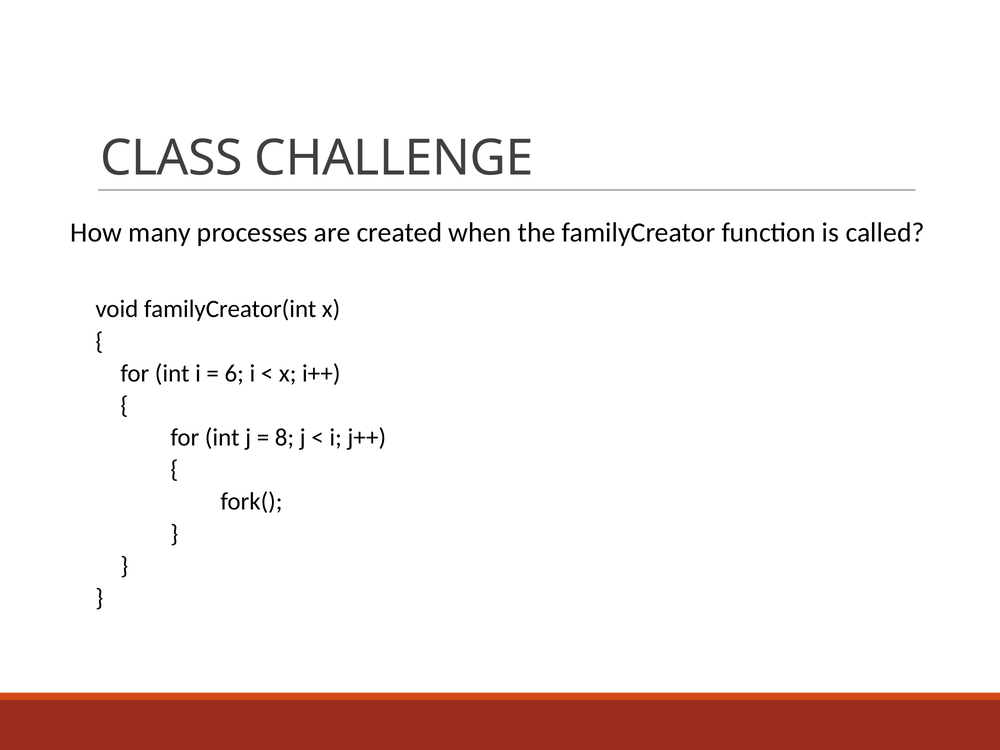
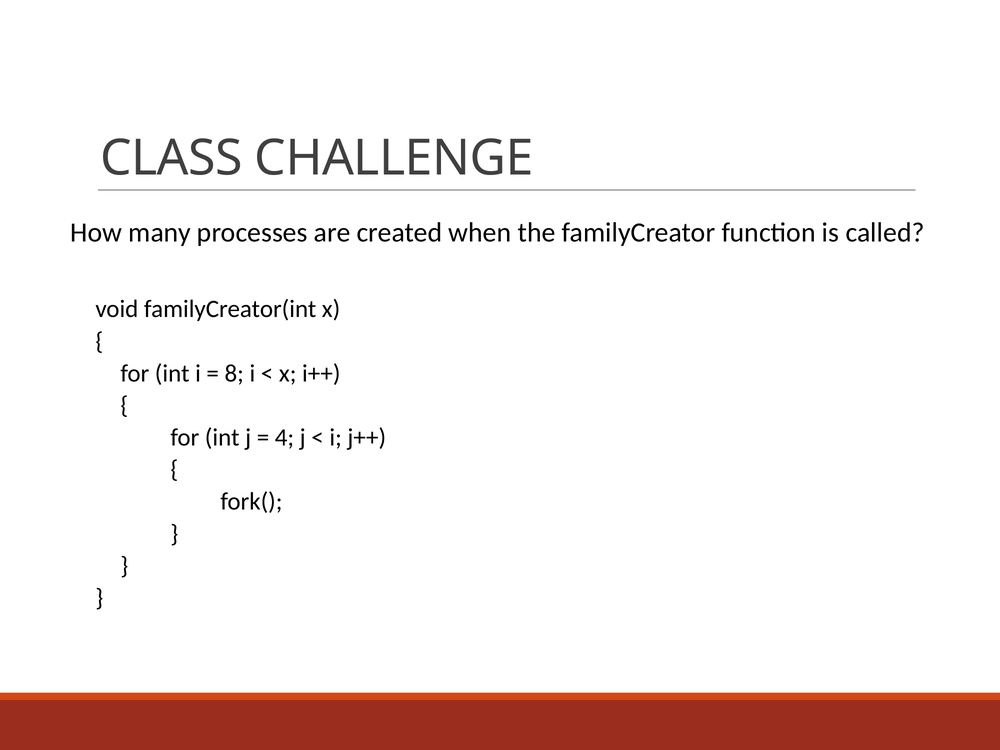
6: 6 -> 8
8: 8 -> 4
